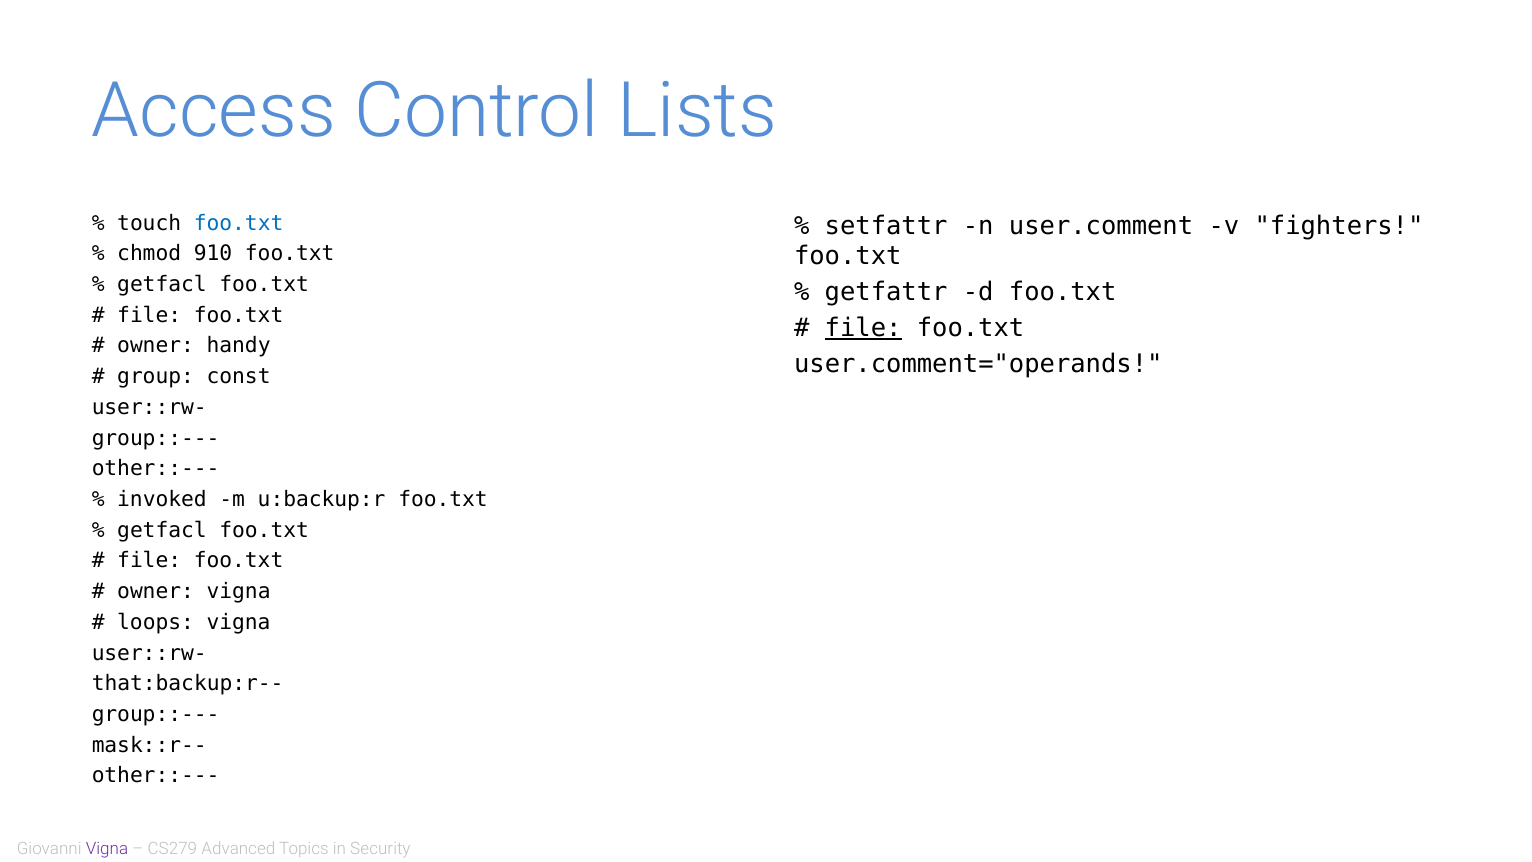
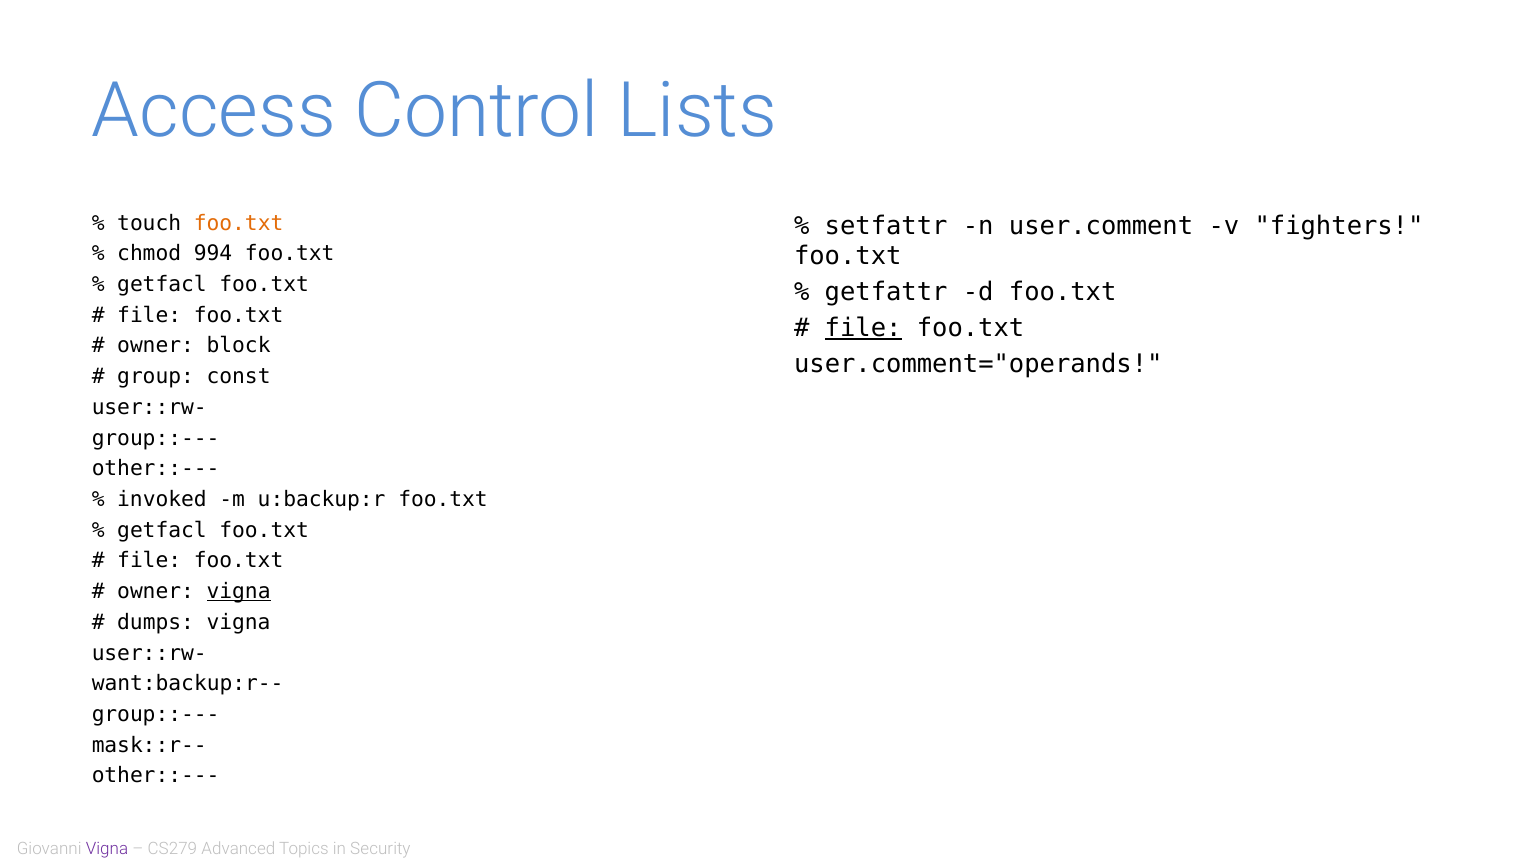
foo.txt at (239, 223) colour: blue -> orange
910: 910 -> 994
handy: handy -> block
vigna at (239, 591) underline: none -> present
loops: loops -> dumps
that:backup:r--: that:backup:r-- -> want:backup:r--
